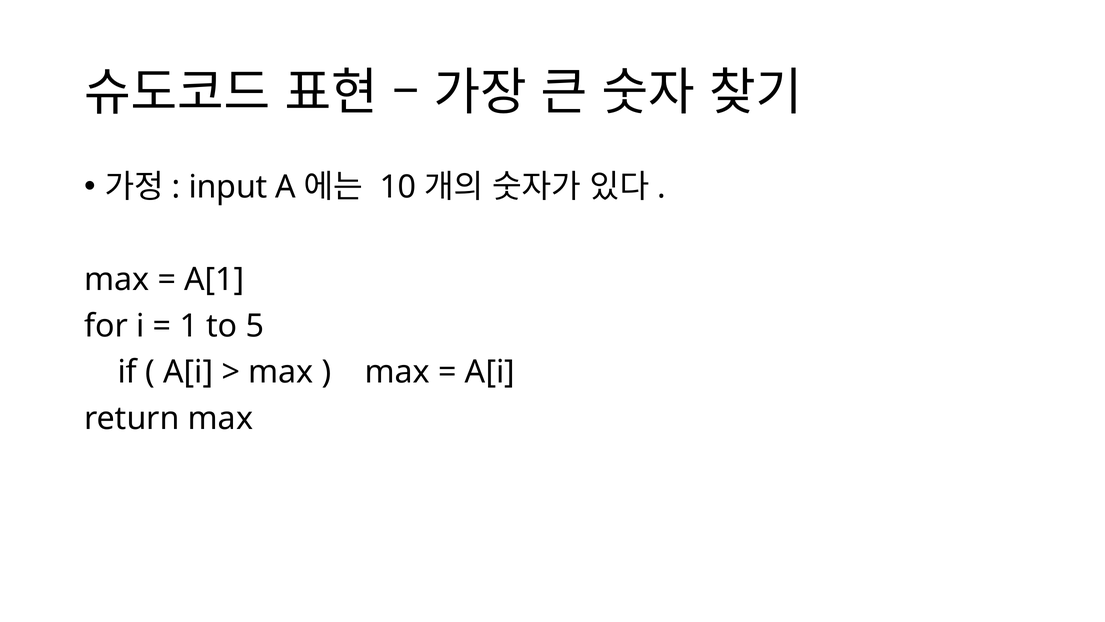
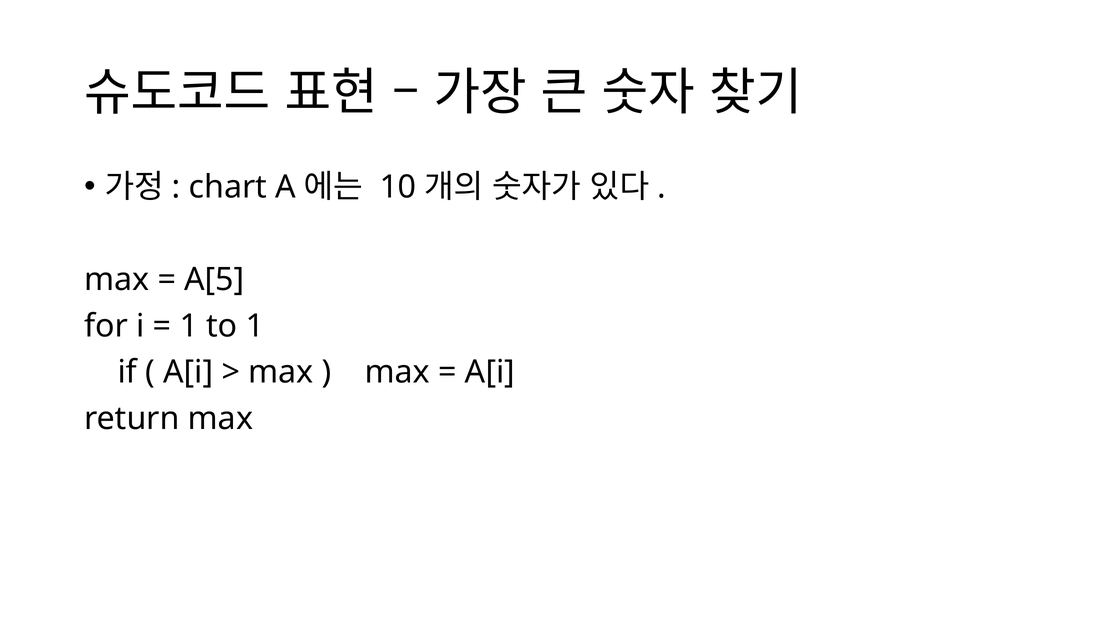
input: input -> chart
A[1: A[1 -> A[5
to 5: 5 -> 1
